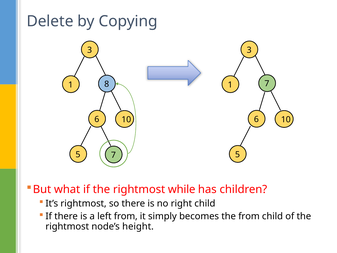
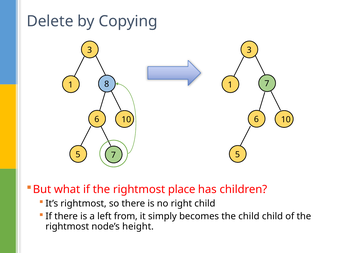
while: while -> place
the from: from -> child
